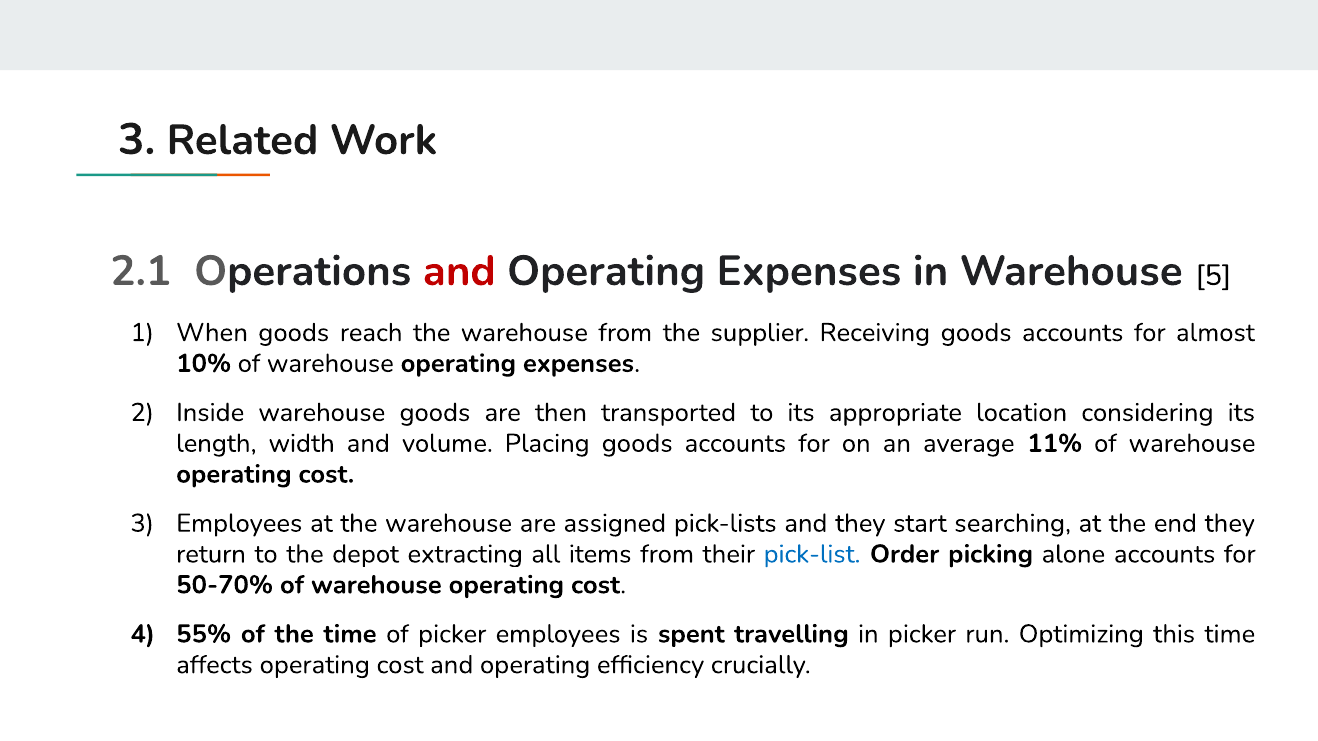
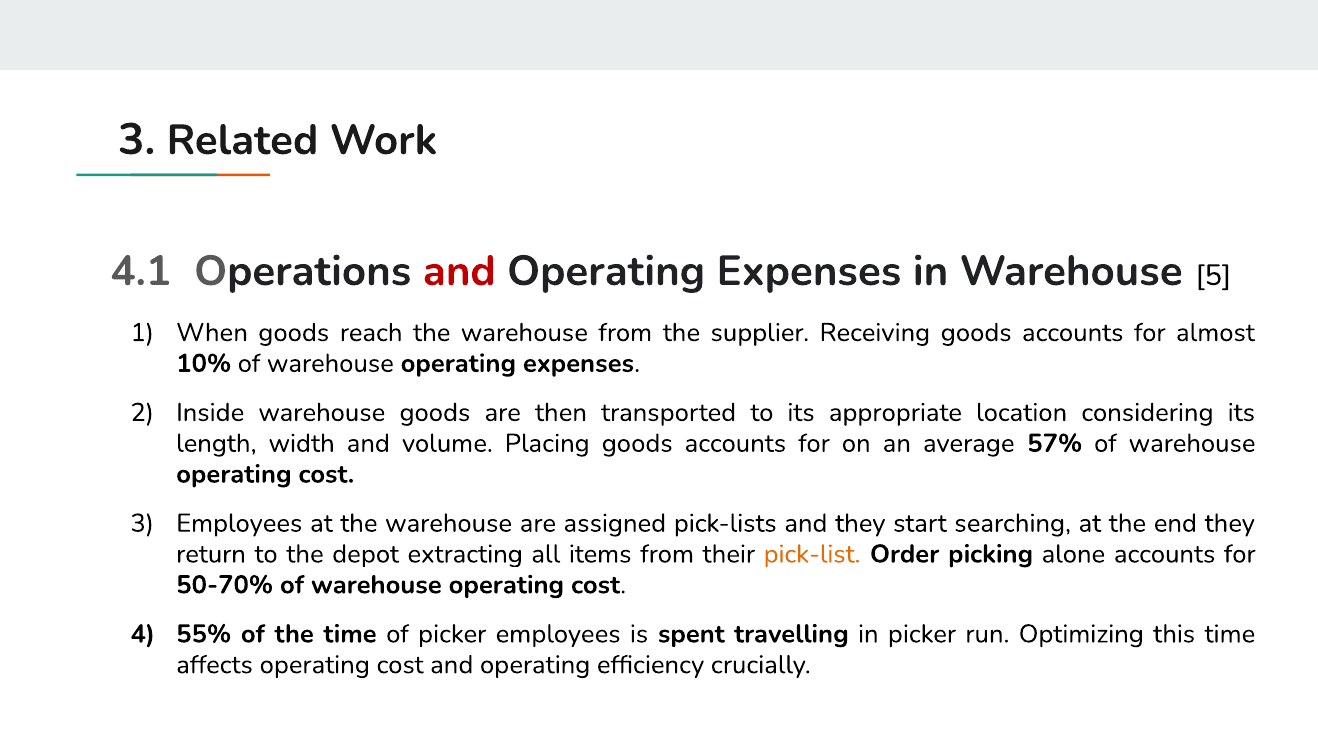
2.1: 2.1 -> 4.1
11%: 11% -> 57%
pick-list colour: blue -> orange
